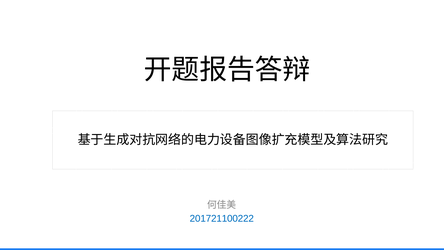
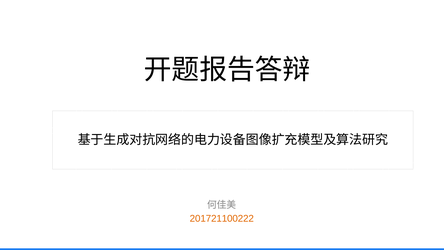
201721100222 colour: blue -> orange
